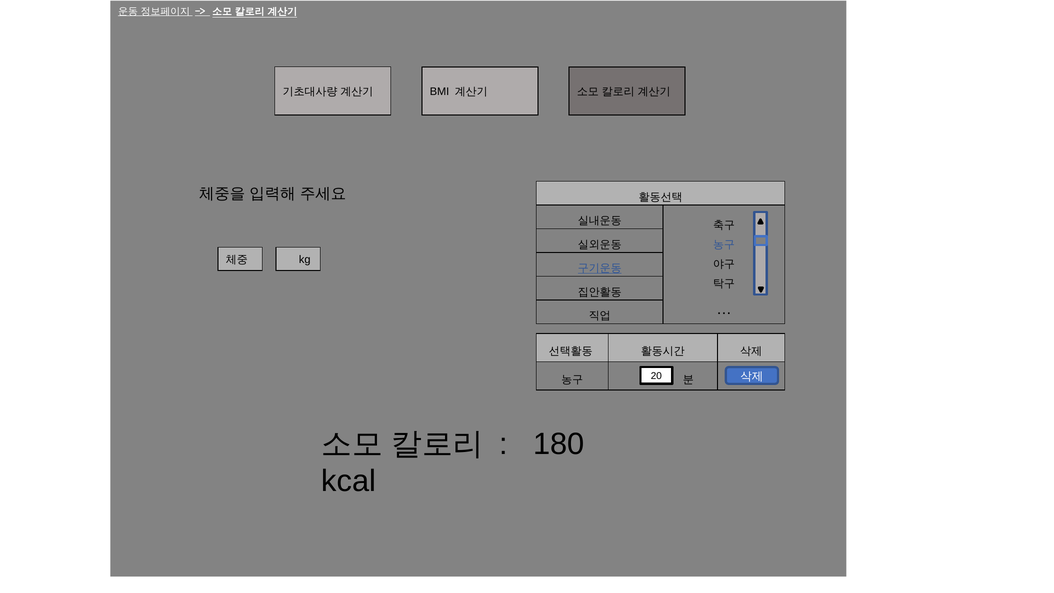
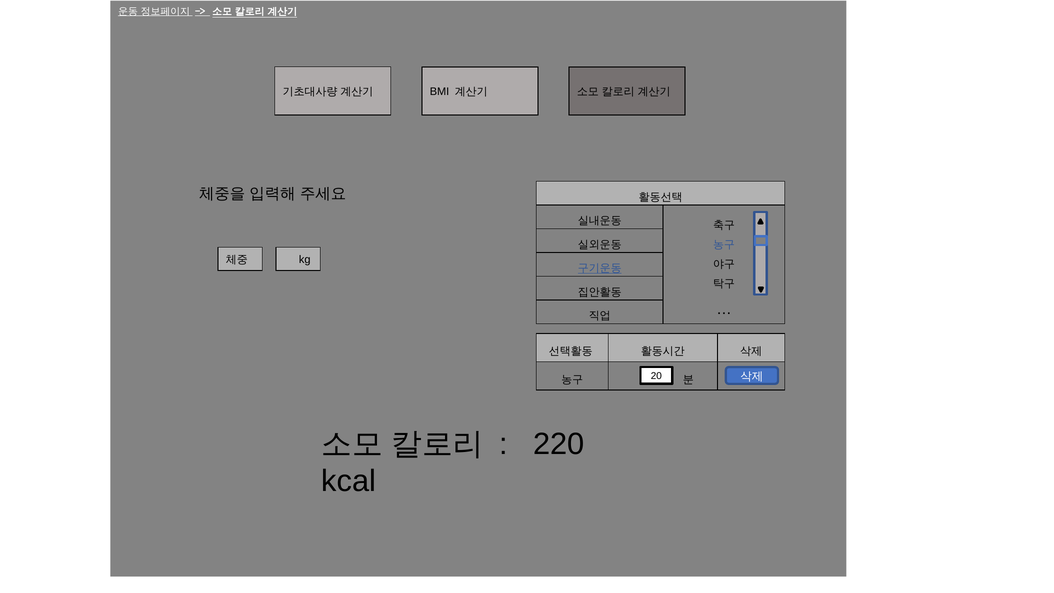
180: 180 -> 220
